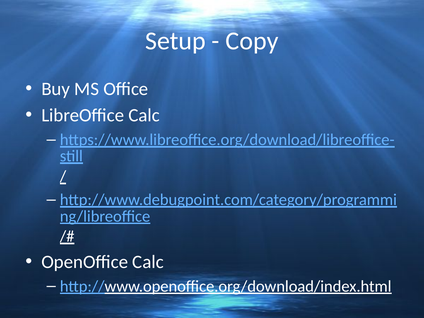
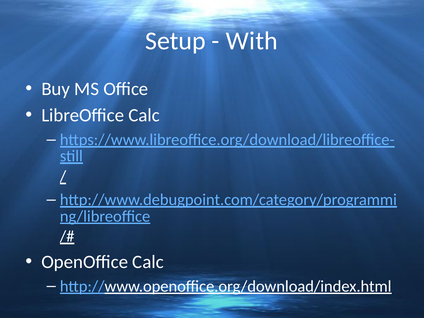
Copy: Copy -> With
